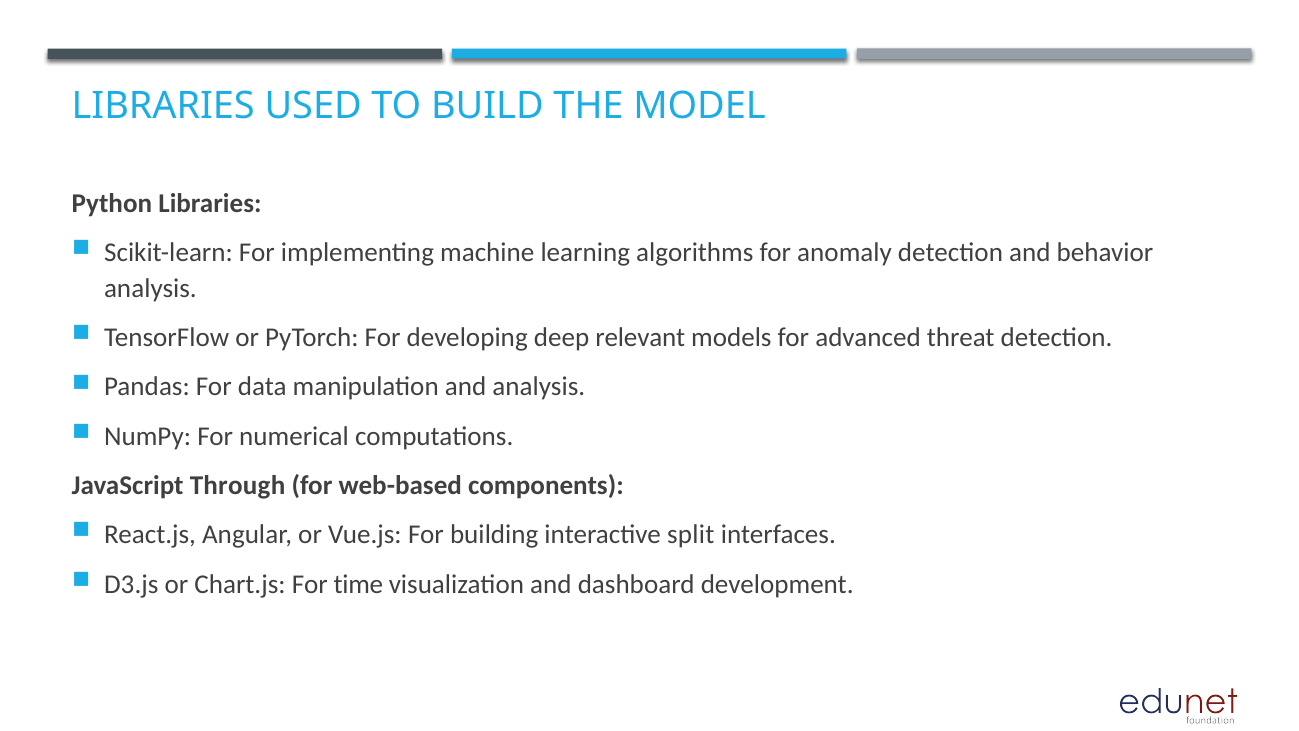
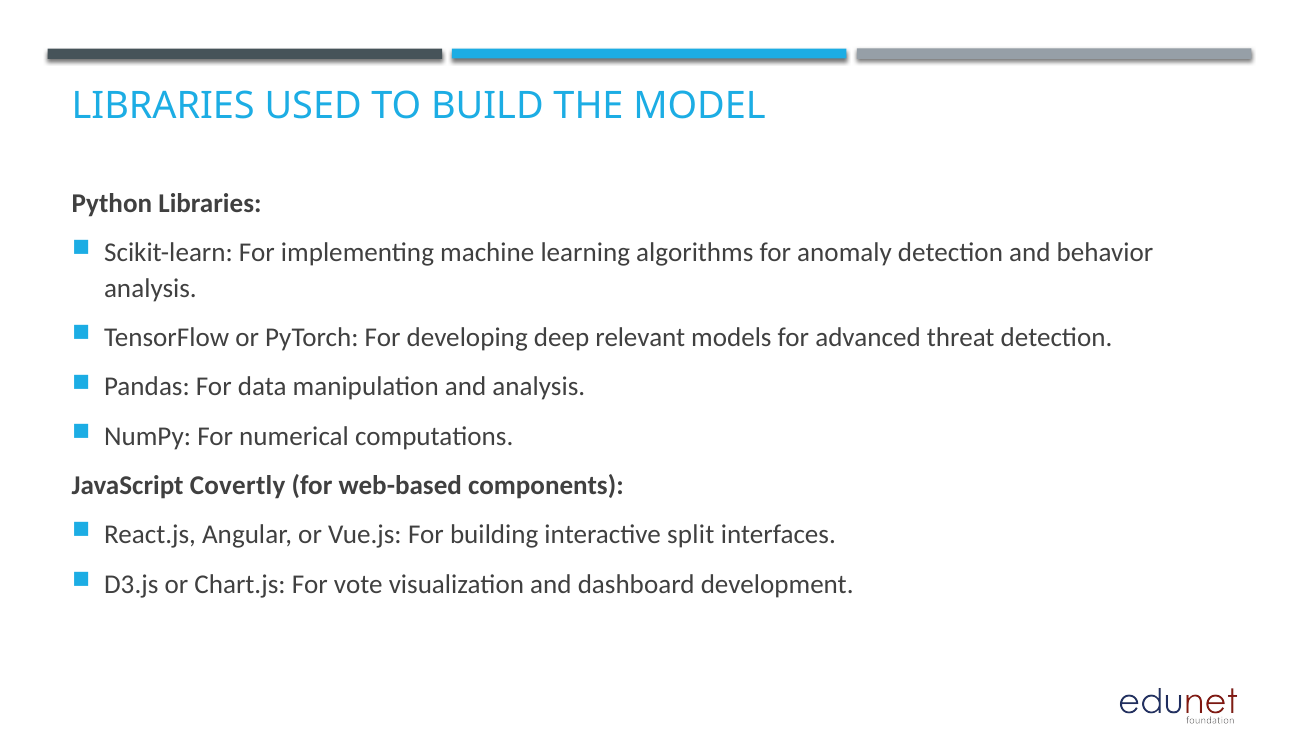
Through: Through -> Covertly
time: time -> vote
